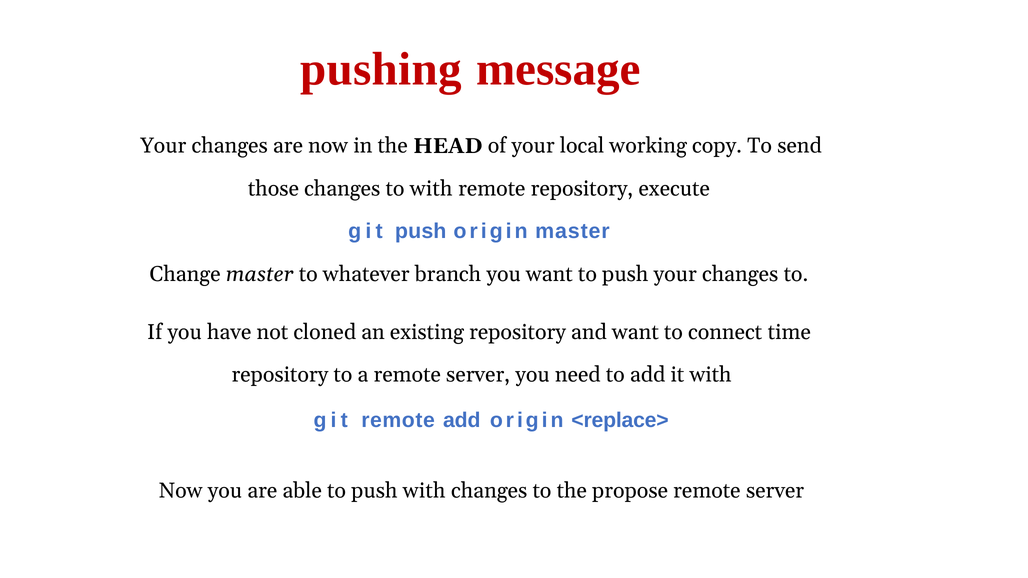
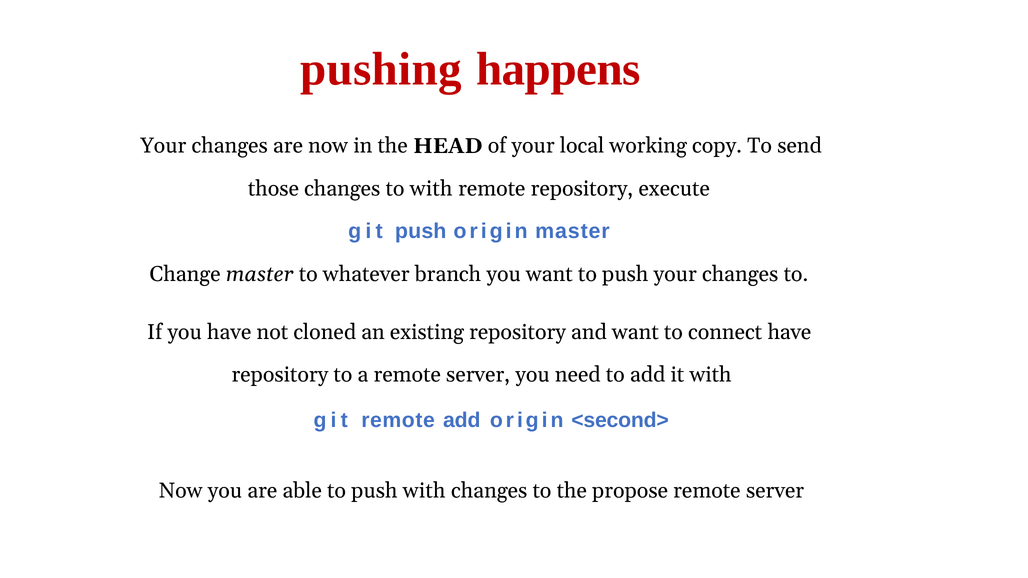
message: message -> happens
connect time: time -> have
<replace>: <replace> -> <second>
